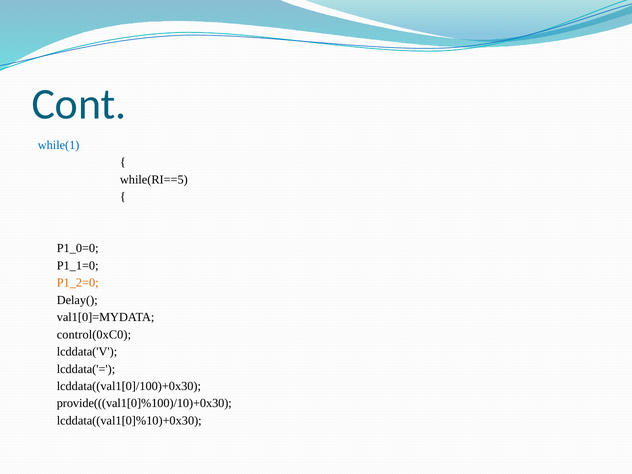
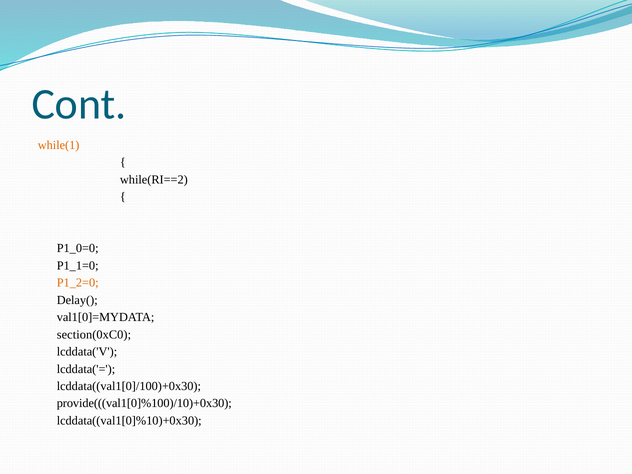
while(1 colour: blue -> orange
while(RI==5: while(RI==5 -> while(RI==2
control(0xC0: control(0xC0 -> section(0xC0
